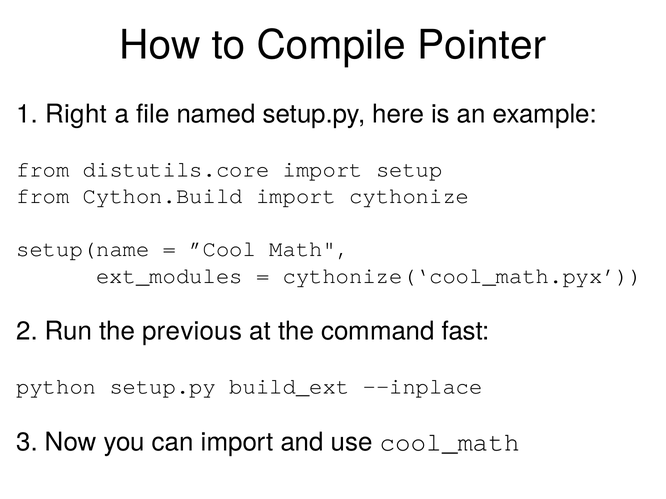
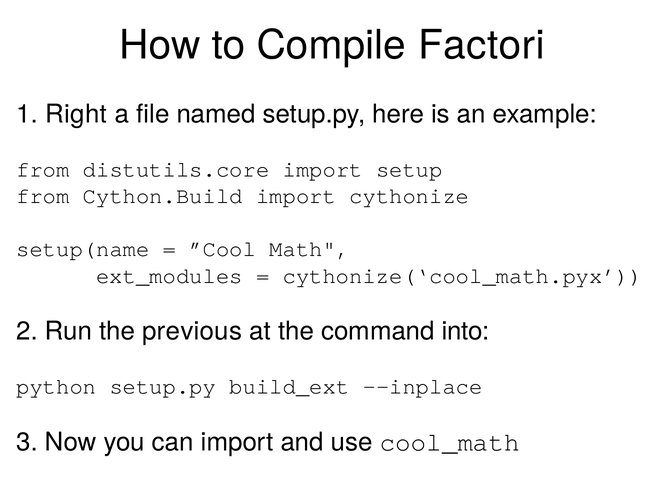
Pointer: Pointer -> Factori
fast: fast -> into
